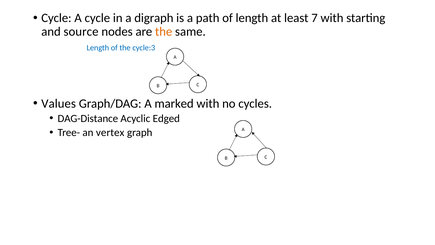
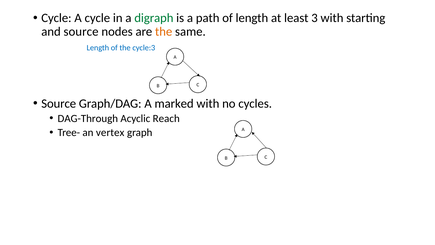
digraph colour: black -> green
7: 7 -> 3
Values at (59, 103): Values -> Source
DAG-Distance: DAG-Distance -> DAG-Through
Edged: Edged -> Reach
